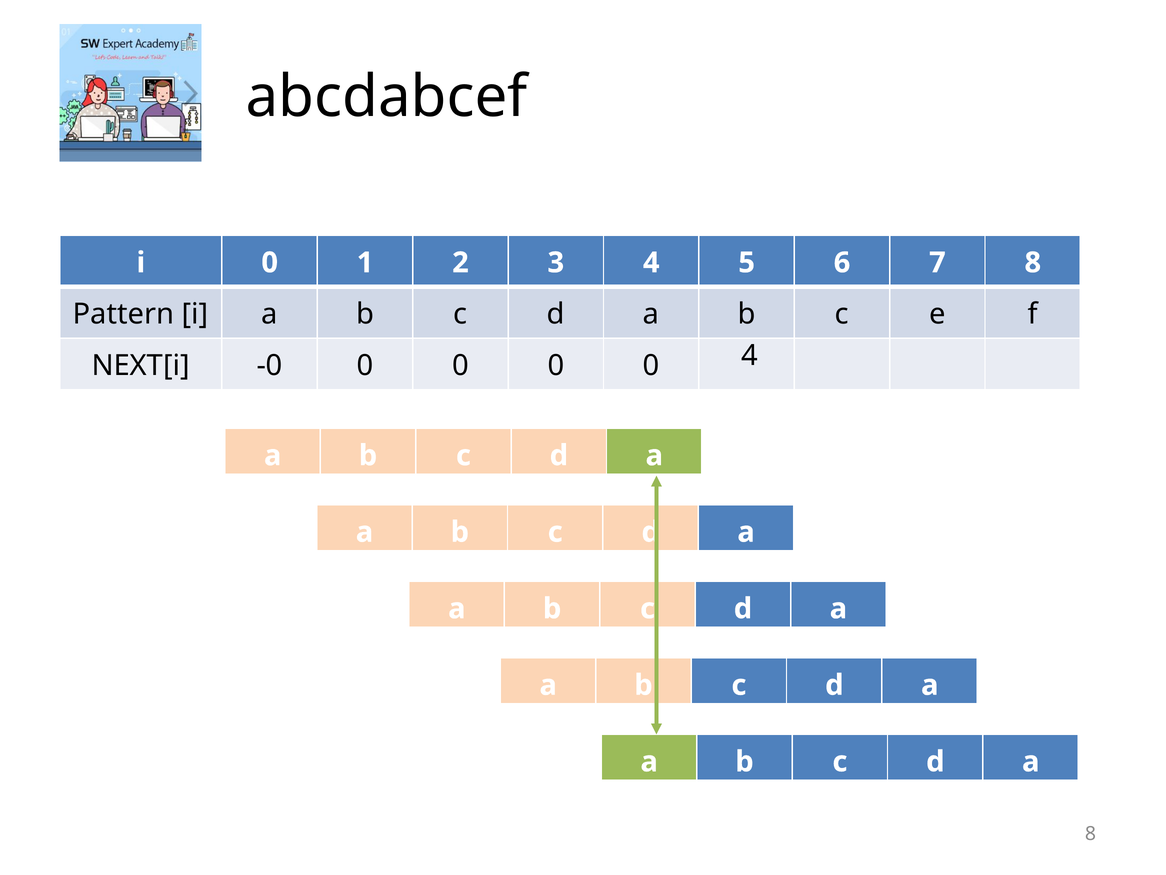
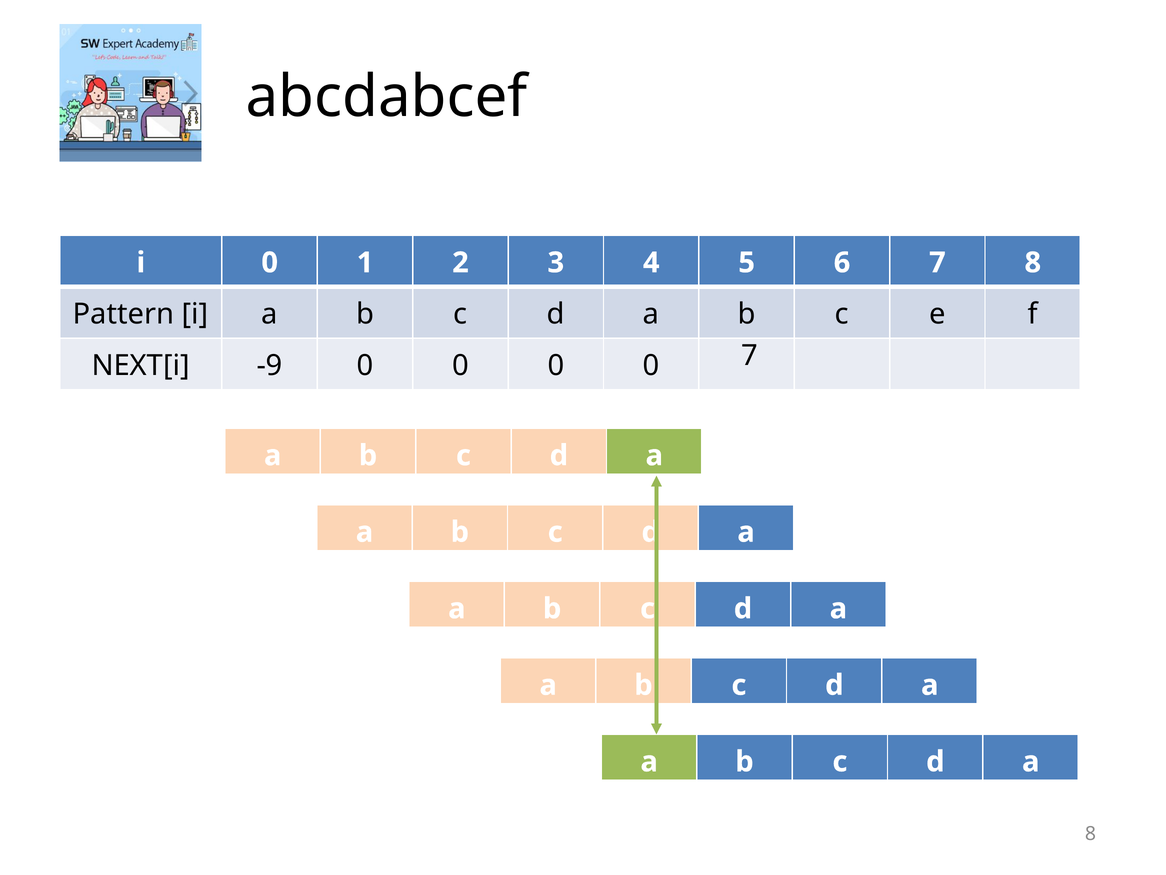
-0: -0 -> -9
0 4: 4 -> 7
